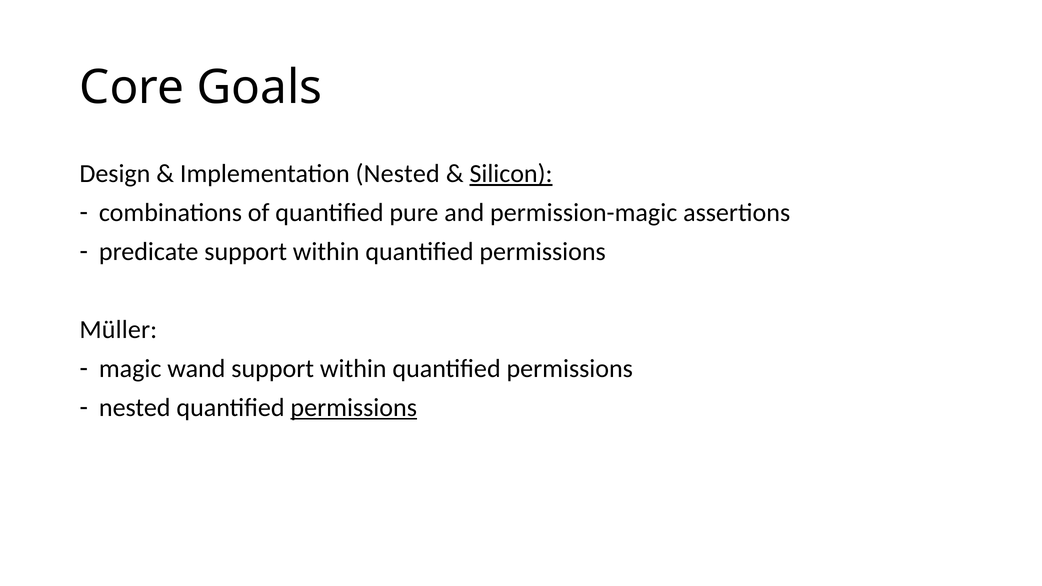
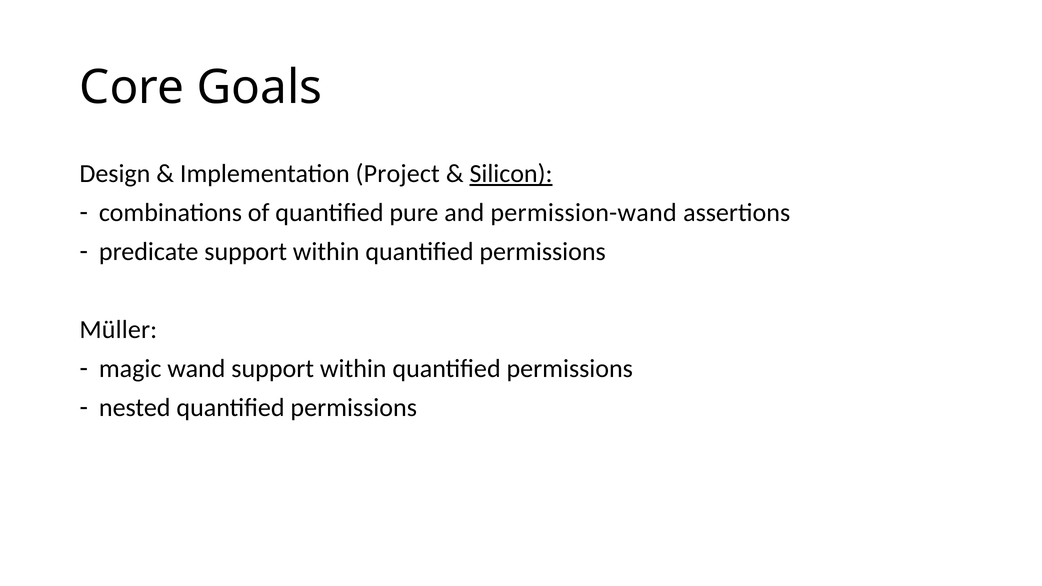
Implementation Nested: Nested -> Project
permission-magic: permission-magic -> permission-wand
permissions at (354, 408) underline: present -> none
